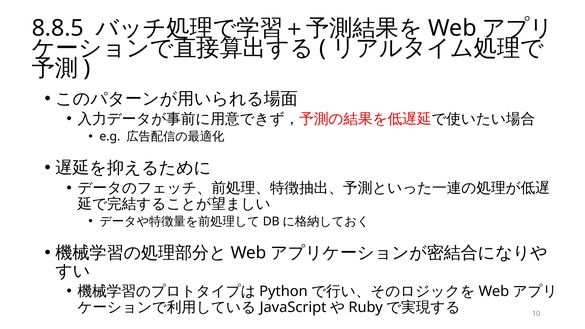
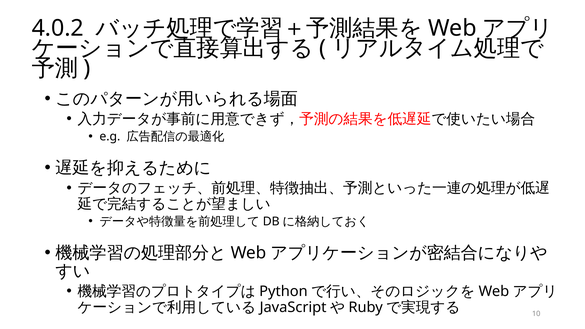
8.8.5: 8.8.5 -> 4.0.2
